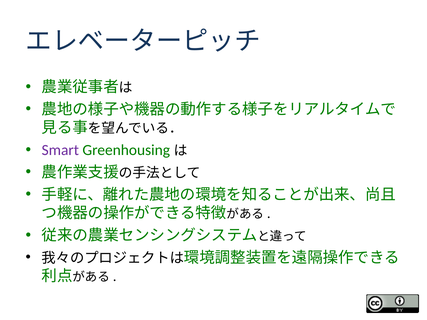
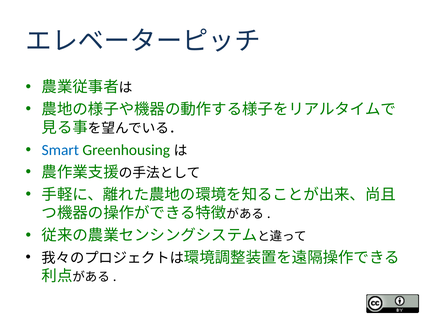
Smart colour: purple -> blue
